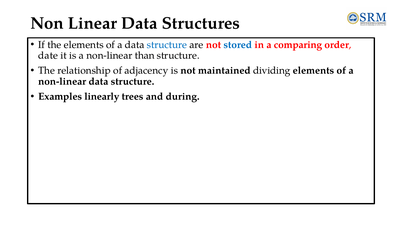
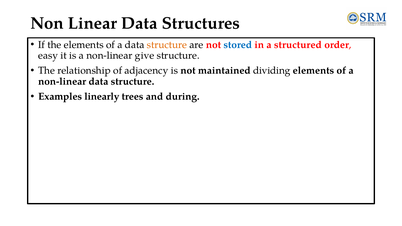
structure at (167, 45) colour: blue -> orange
comparing: comparing -> structured
date: date -> easy
than: than -> give
